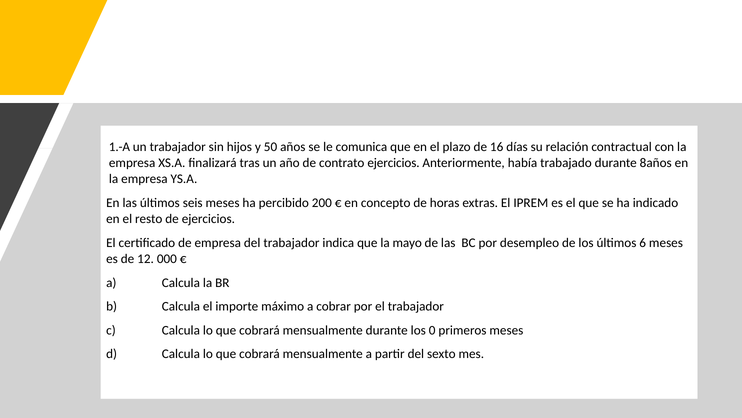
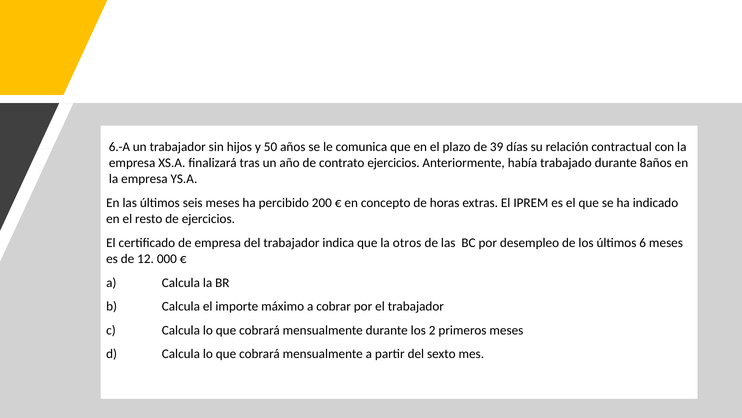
1.-A: 1.-A -> 6.-A
16: 16 -> 39
mayo: mayo -> otros
0: 0 -> 2
